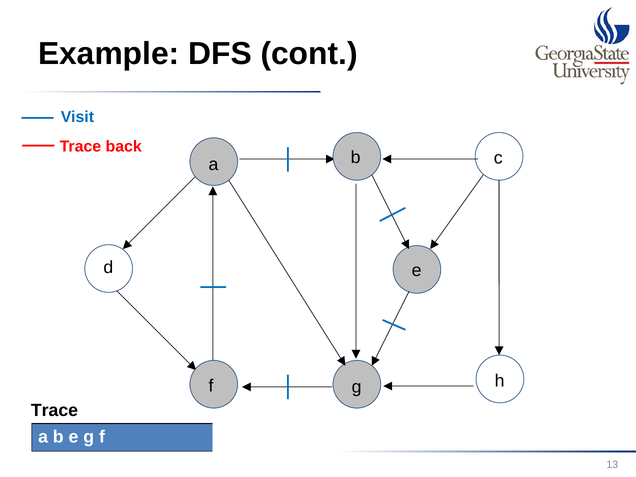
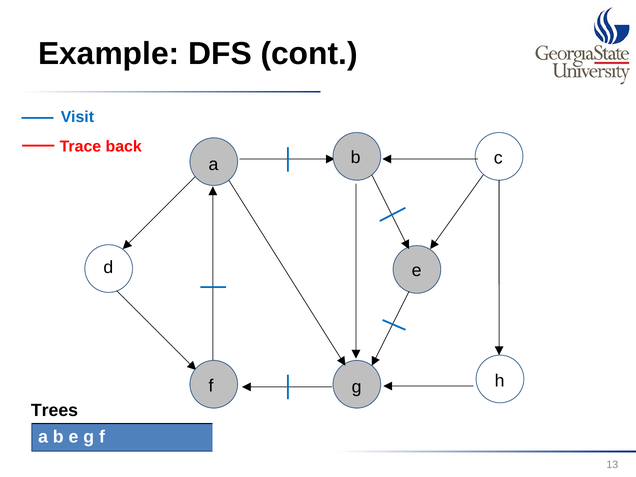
Trace at (54, 410): Trace -> Trees
